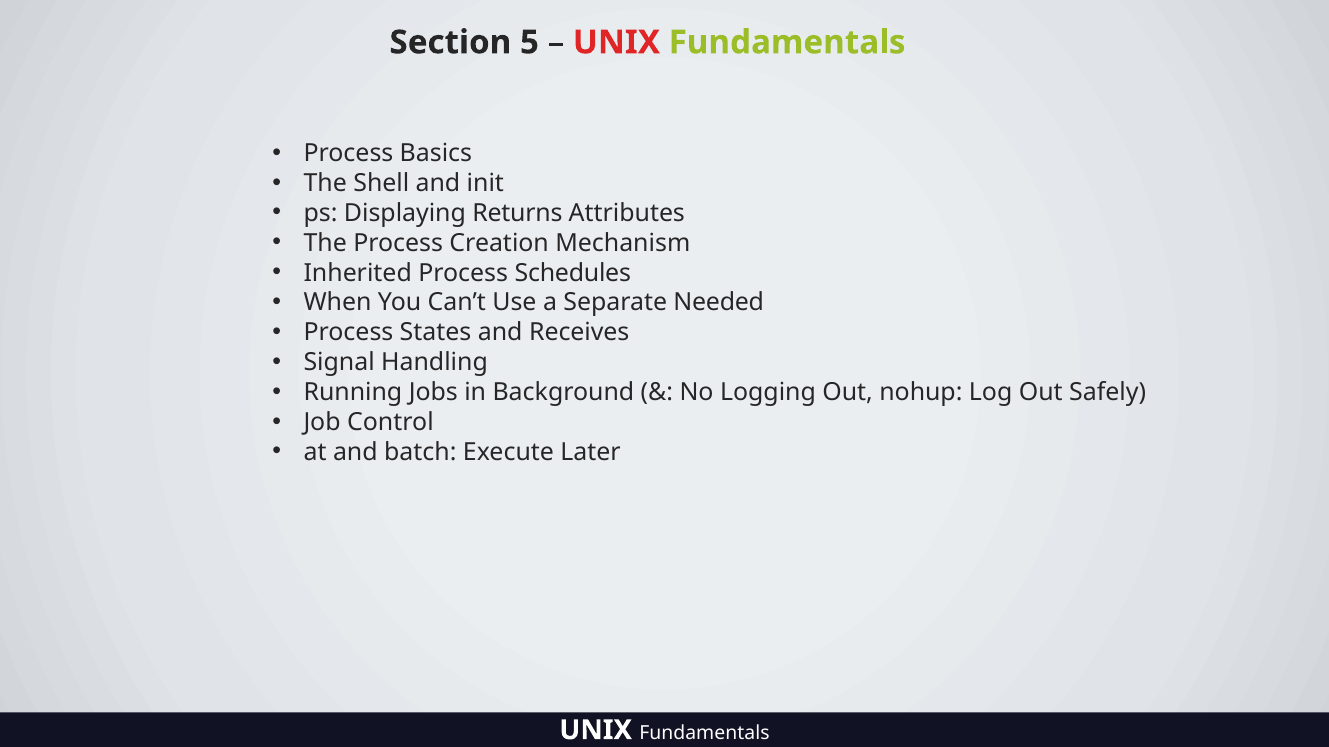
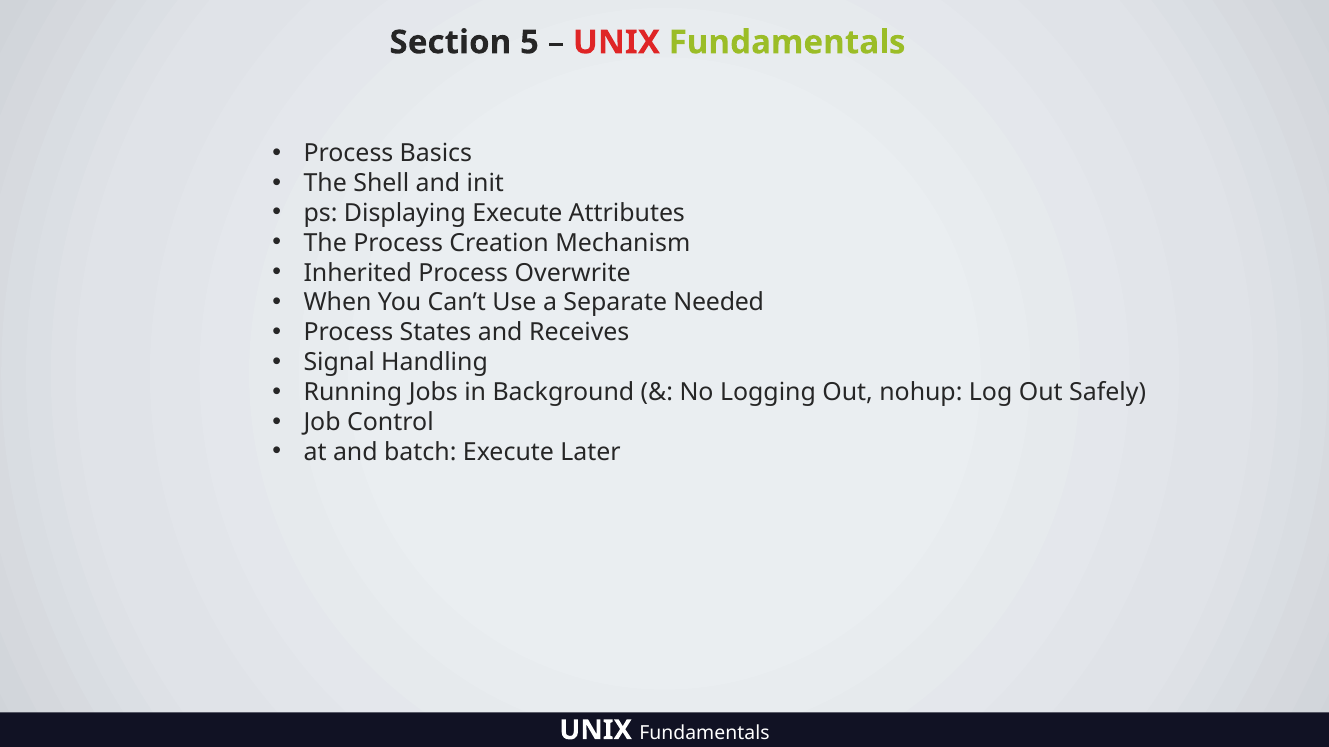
Displaying Returns: Returns -> Execute
Schedules: Schedules -> Overwrite
